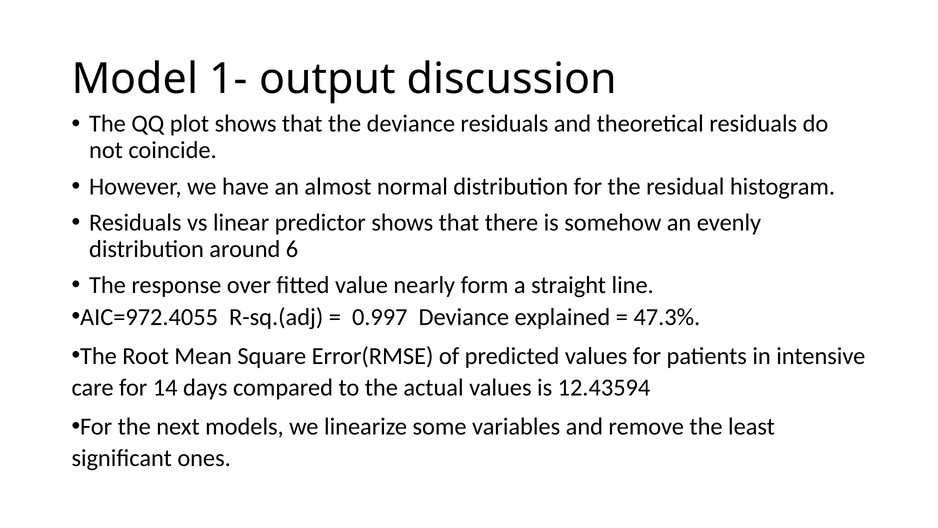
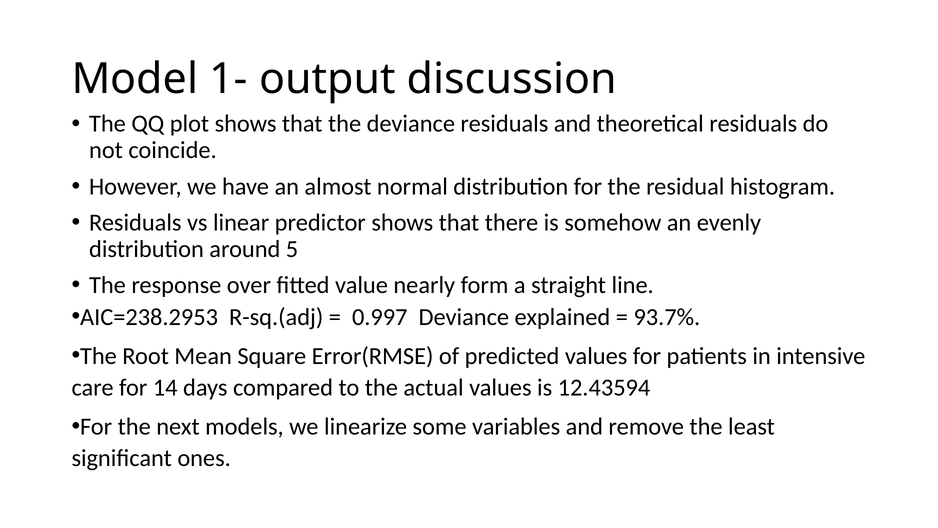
6: 6 -> 5
AIC=972.4055: AIC=972.4055 -> AIC=238.2953
47.3%: 47.3% -> 93.7%
